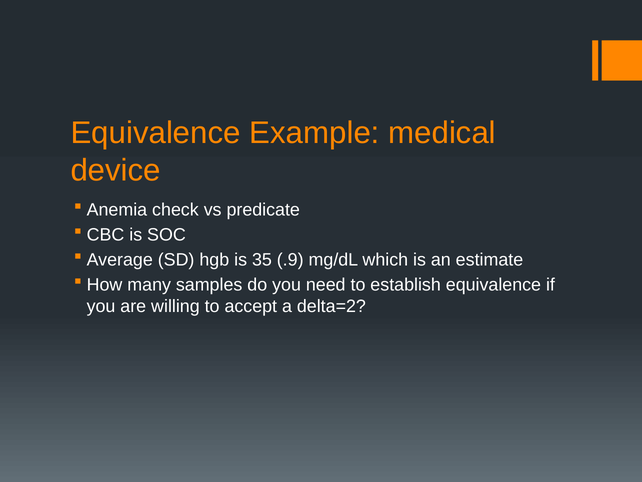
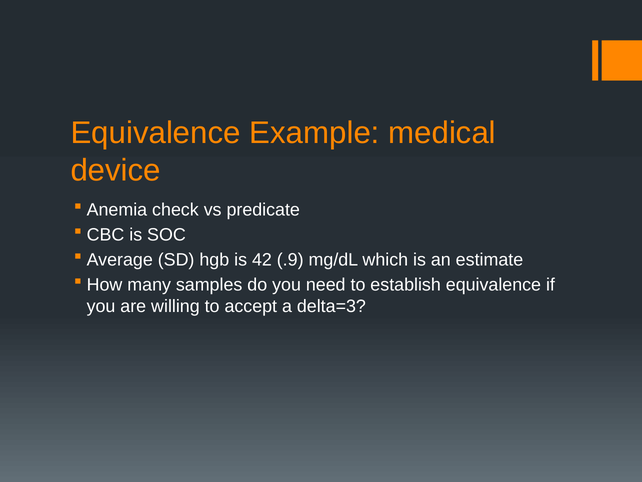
35: 35 -> 42
delta=2: delta=2 -> delta=3
